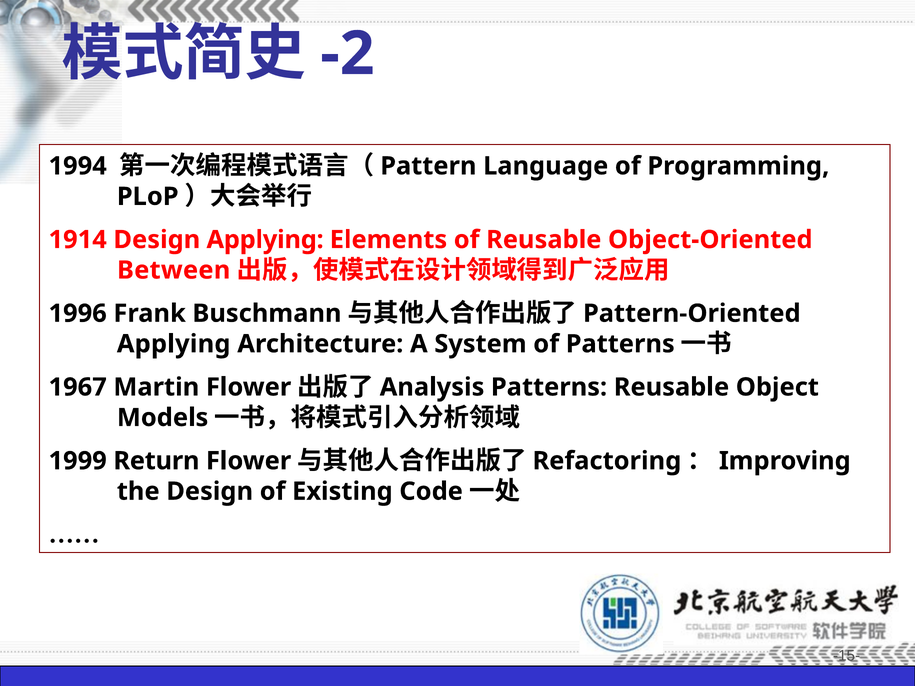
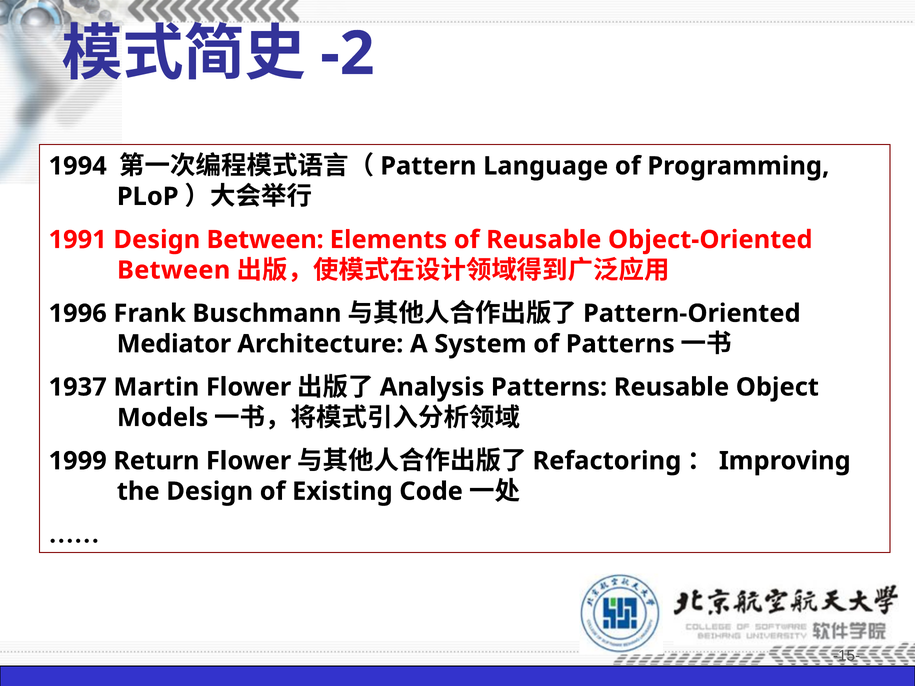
1914: 1914 -> 1991
Design Applying: Applying -> Between
Applying at (174, 344): Applying -> Mediator
1967: 1967 -> 1937
